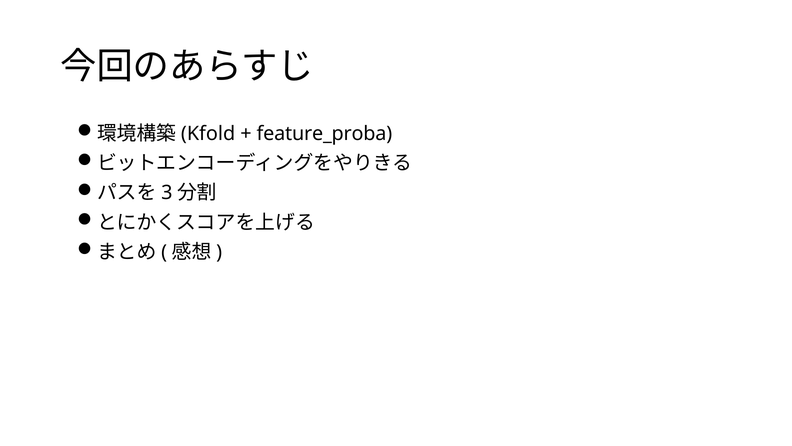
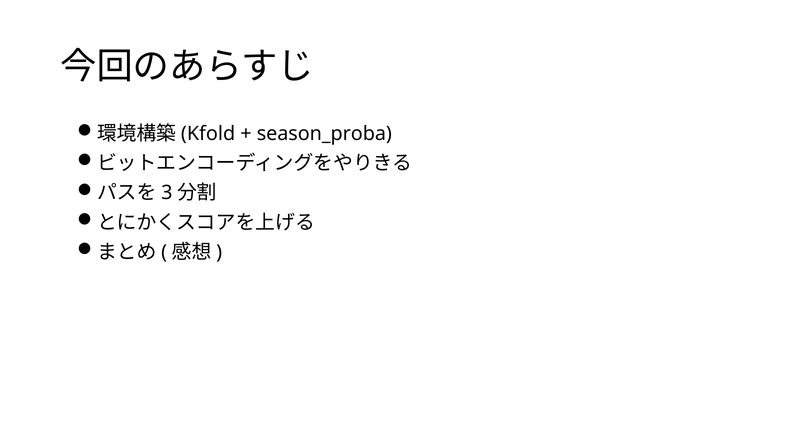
feature_proba: feature_proba -> season_proba
